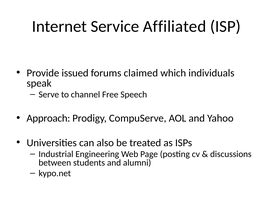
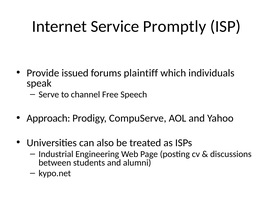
Affiliated: Affiliated -> Promptly
claimed: claimed -> plaintiff
